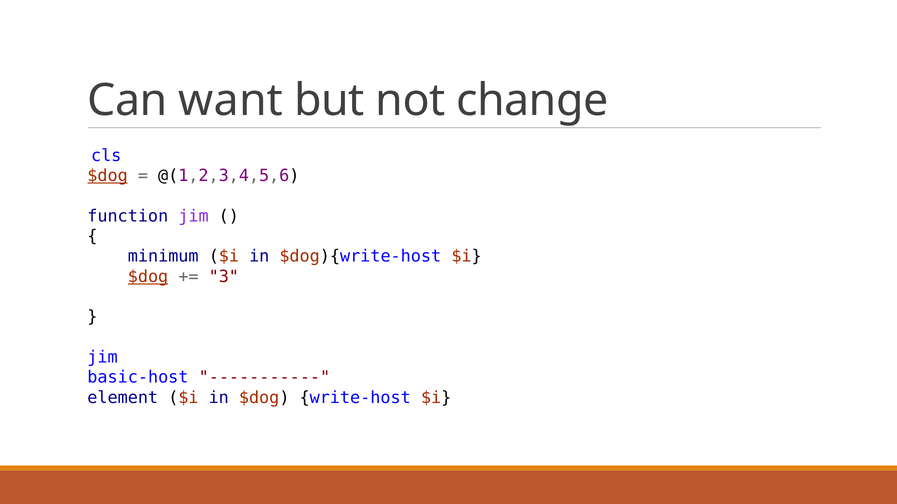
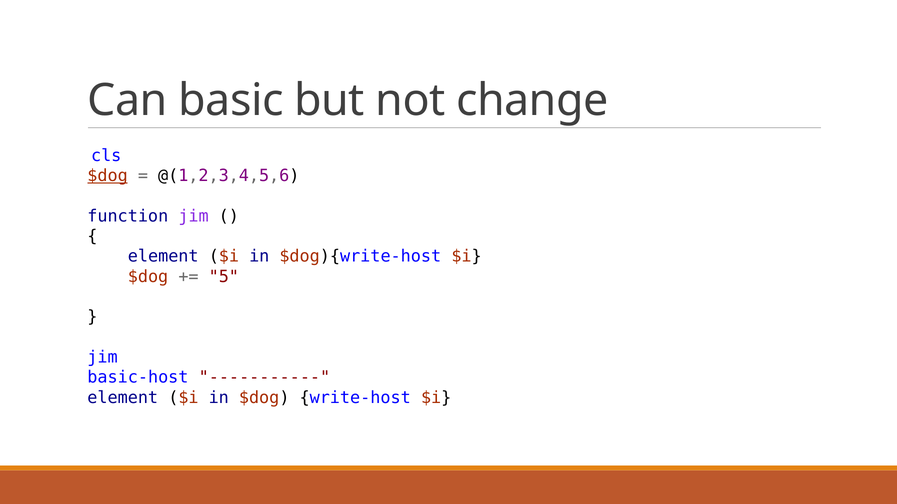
want: want -> basic
minimum at (163, 257): minimum -> element
$dog at (148, 277) underline: present -> none
3: 3 -> 5
